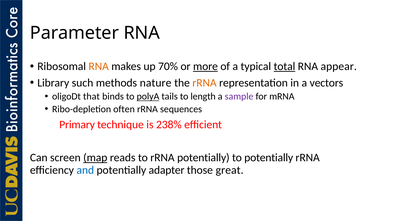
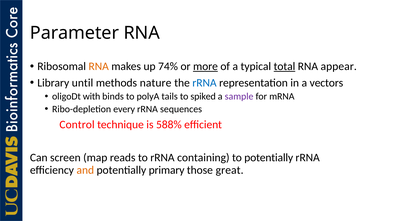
70%: 70% -> 74%
such: such -> until
rRNA at (204, 83) colour: orange -> blue
that: that -> with
polyA underline: present -> none
length: length -> spiked
often: often -> every
Primary: Primary -> Control
238%: 238% -> 588%
map underline: present -> none
rRNA potentially: potentially -> containing
and colour: blue -> orange
adapter: adapter -> primary
